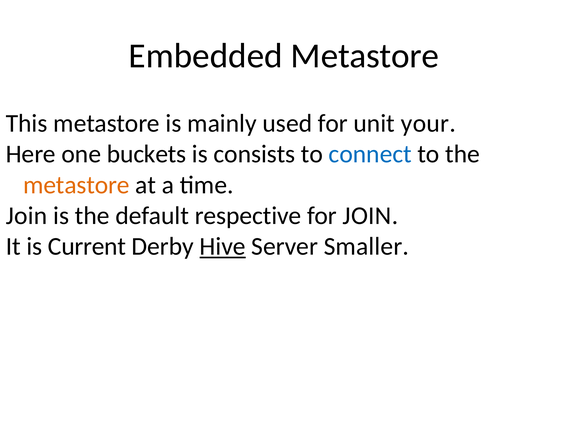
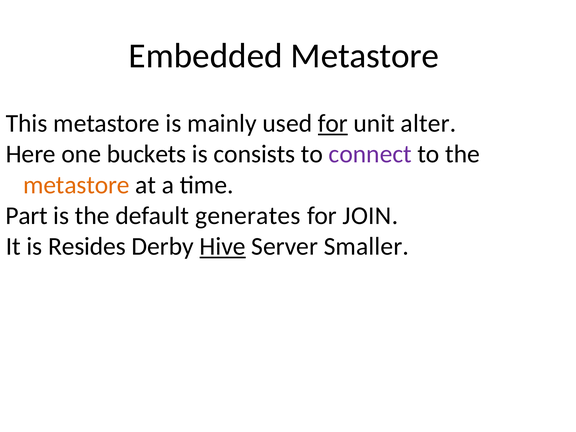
for at (333, 123) underline: none -> present
your: your -> alter
connect colour: blue -> purple
Join at (26, 216): Join -> Part
respective: respective -> generates
Current: Current -> Resides
